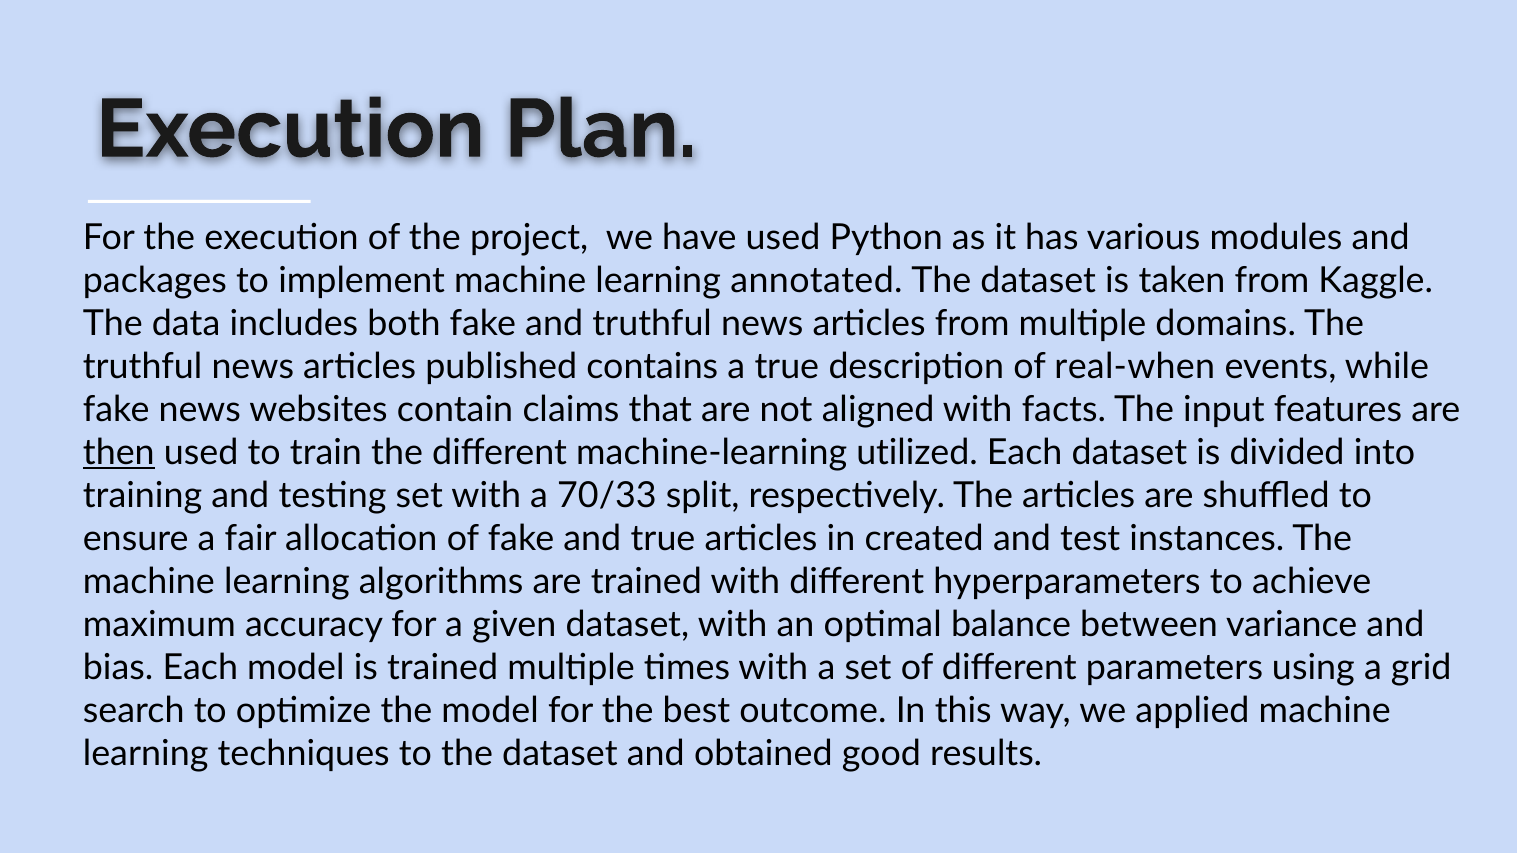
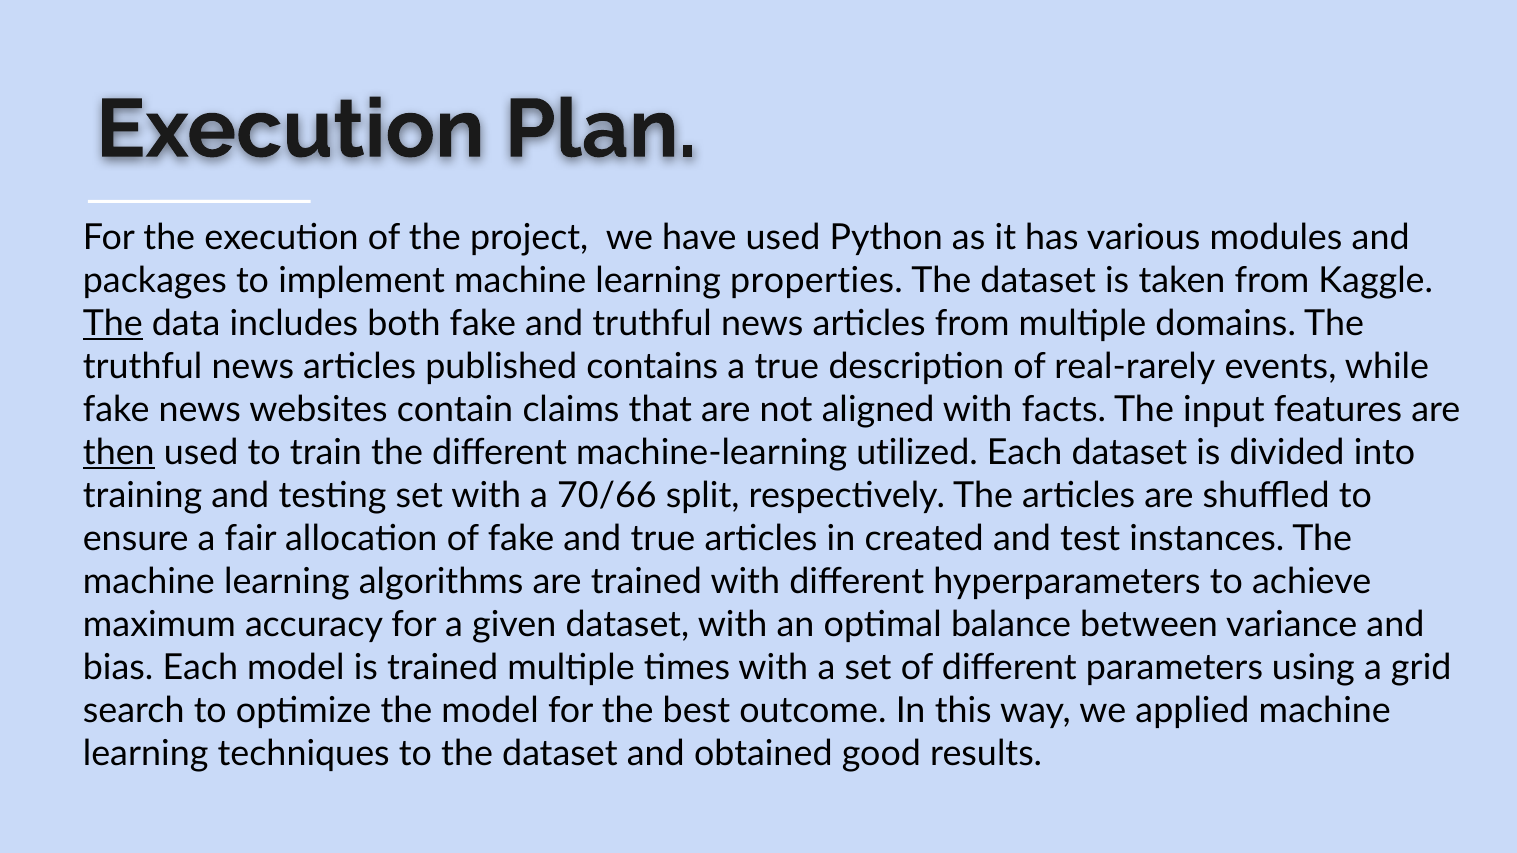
annotated: annotated -> properties
The at (113, 324) underline: none -> present
real-when: real-when -> real-rarely
70/33: 70/33 -> 70/66
